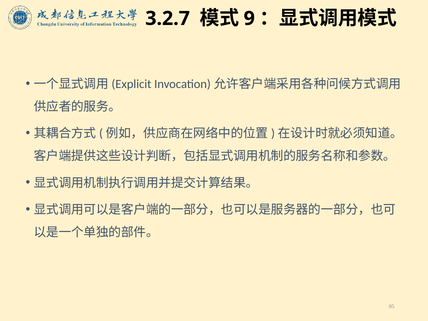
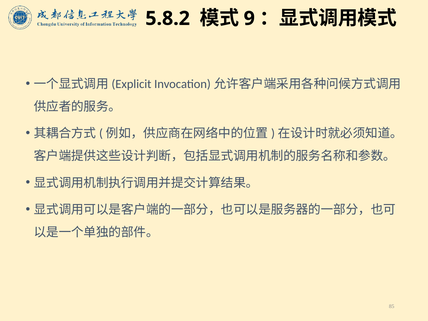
3.2.7: 3.2.7 -> 5.8.2
